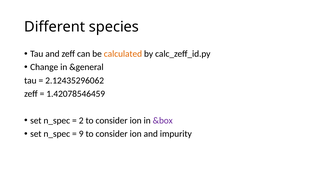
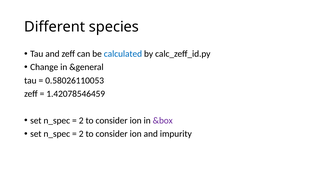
calculated colour: orange -> blue
2.12435296062: 2.12435296062 -> 0.58026110053
9 at (81, 134): 9 -> 2
